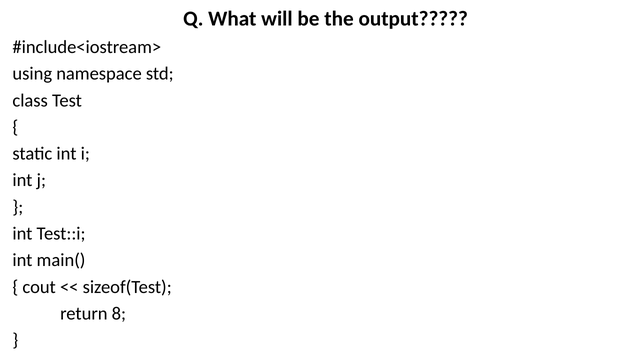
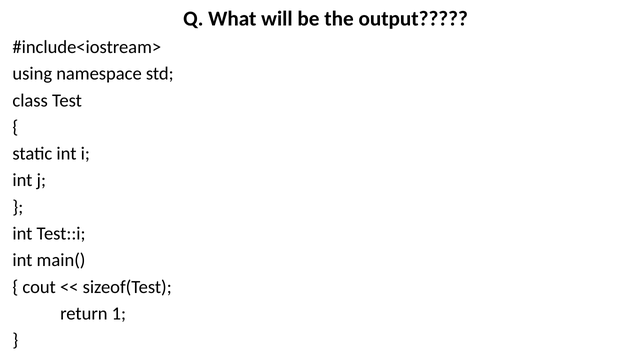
8: 8 -> 1
